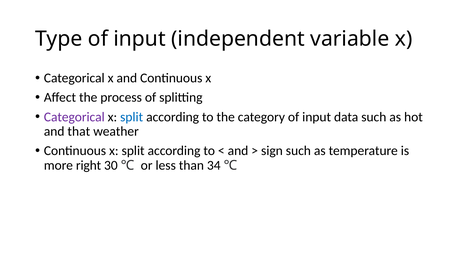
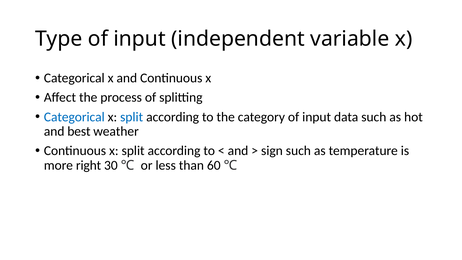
Categorical at (74, 117) colour: purple -> blue
that: that -> best
34: 34 -> 60
